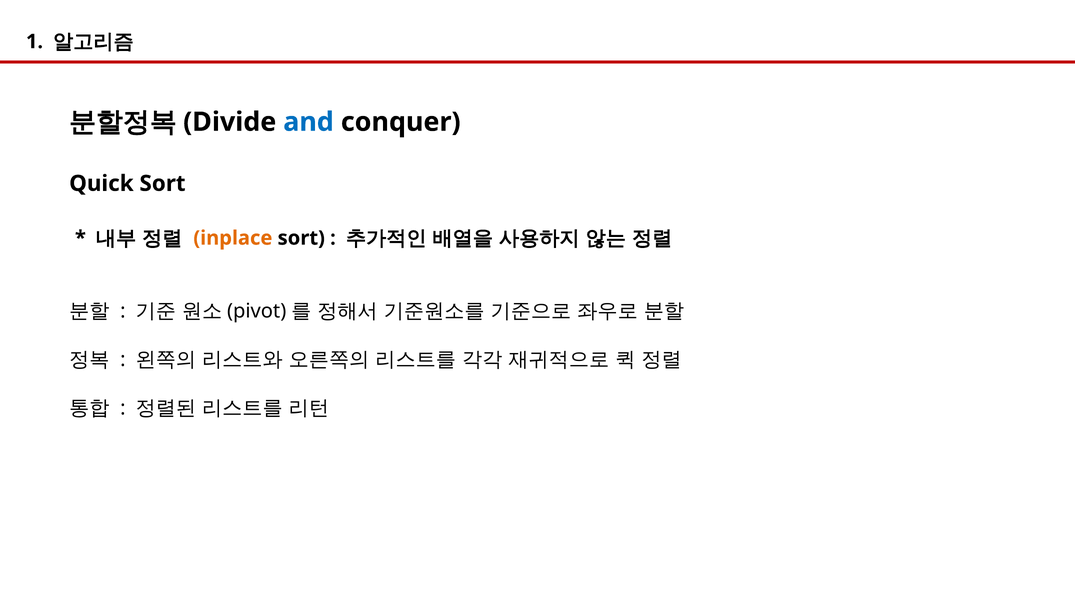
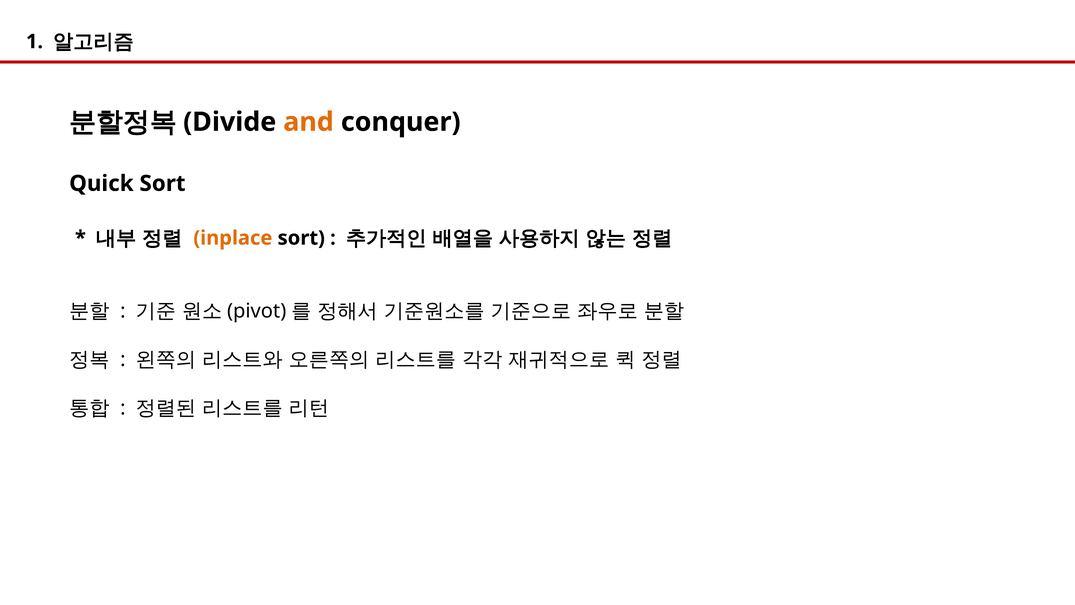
and colour: blue -> orange
